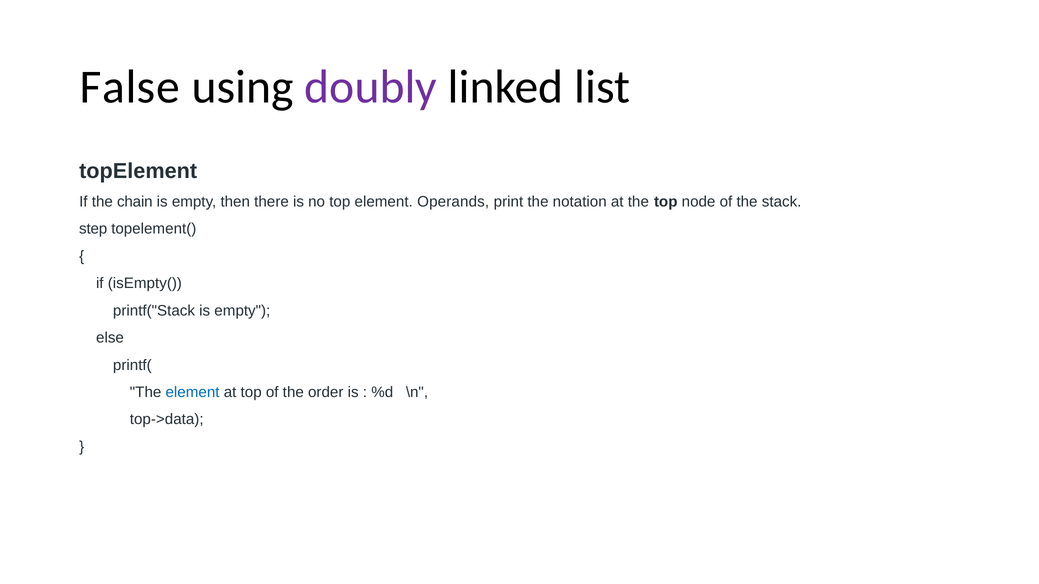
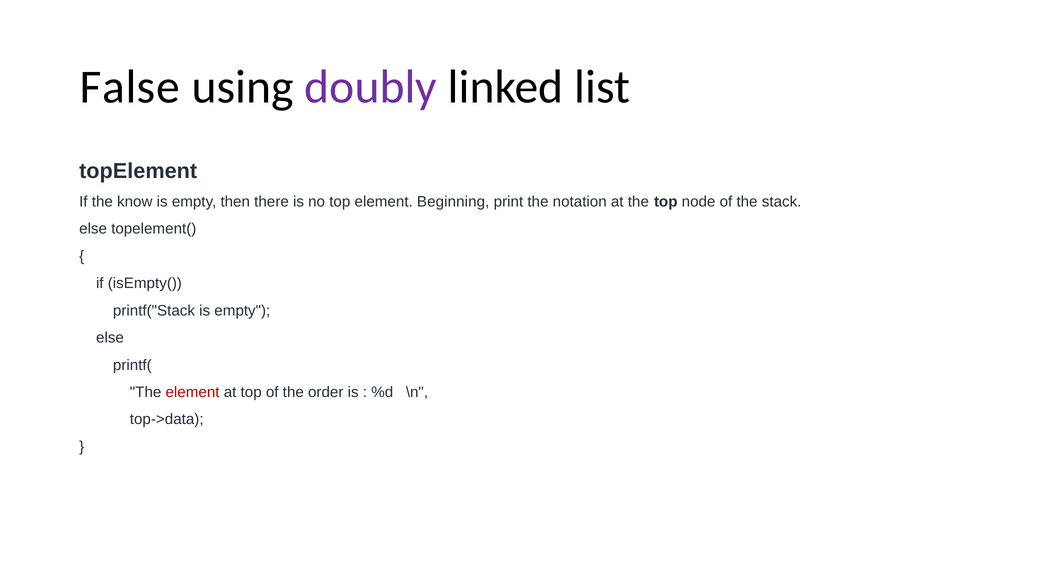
chain: chain -> know
Operands: Operands -> Beginning
step at (93, 229): step -> else
element at (193, 393) colour: blue -> red
